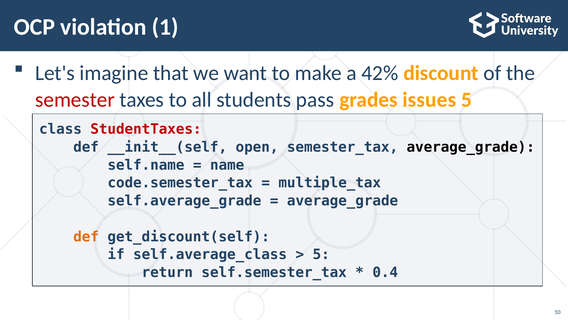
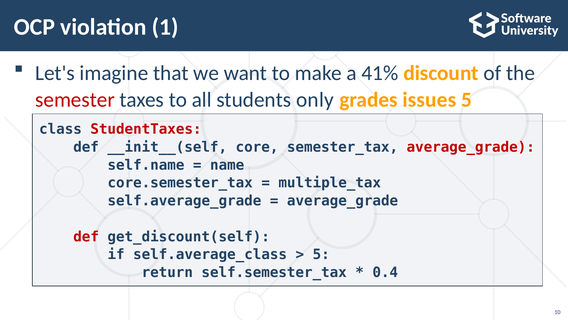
42%: 42% -> 41%
pass: pass -> only
open: open -> core
average_grade at (471, 147) colour: black -> red
code.semester_tax: code.semester_tax -> core.semester_tax
def at (86, 236) colour: orange -> red
